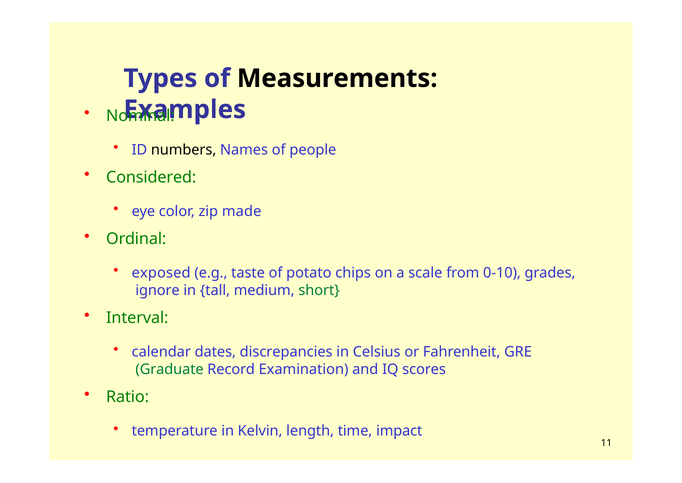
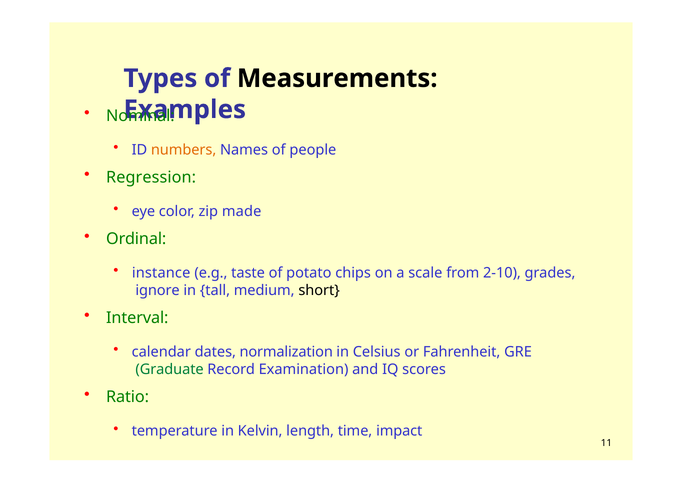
numbers colour: black -> orange
Considered: Considered -> Regression
exposed: exposed -> instance
0-10: 0-10 -> 2-10
short colour: green -> black
discrepancies: discrepancies -> normalization
